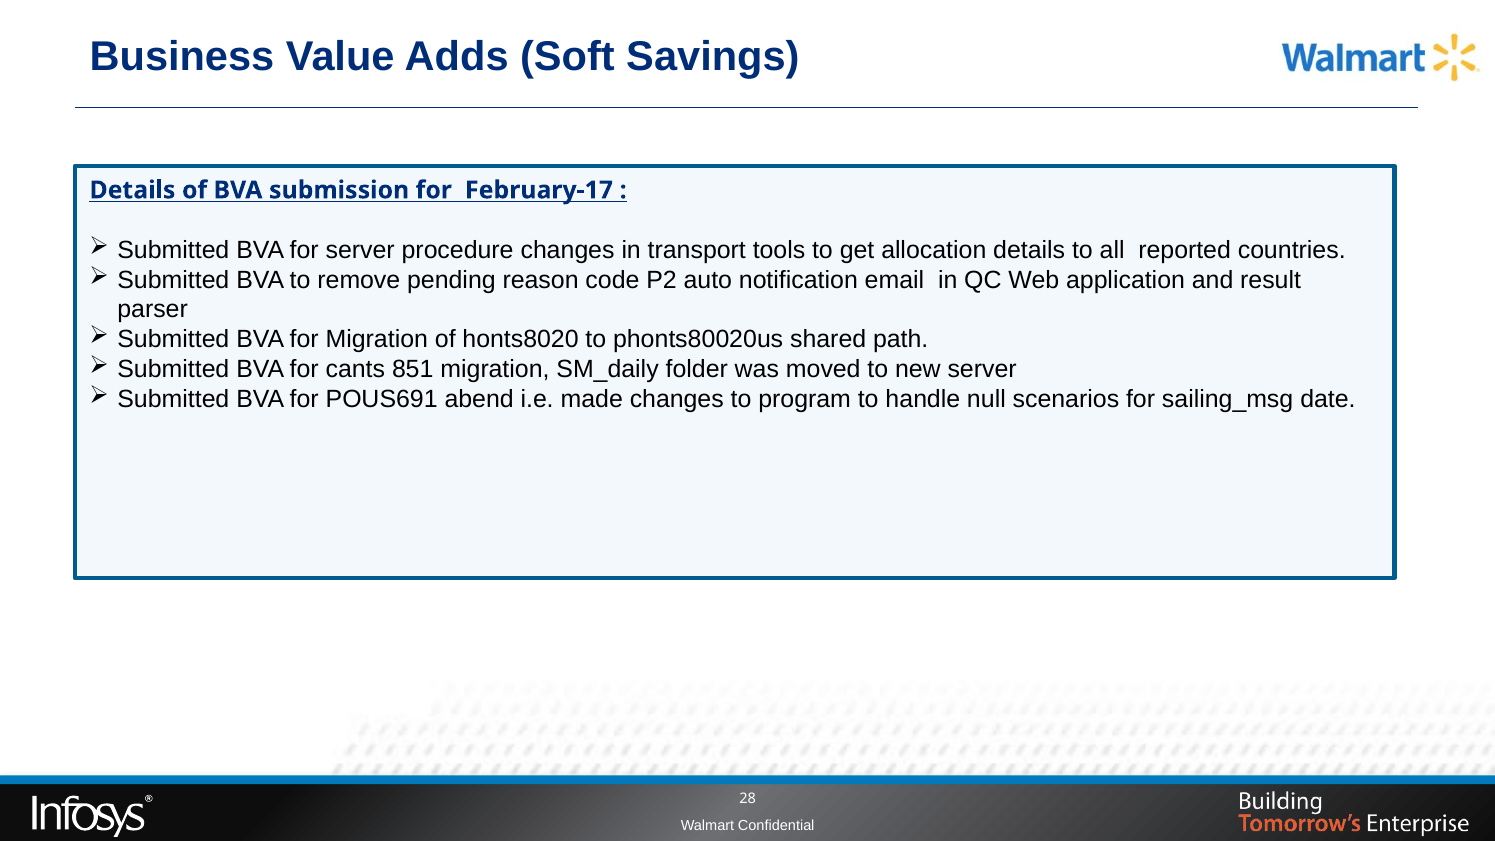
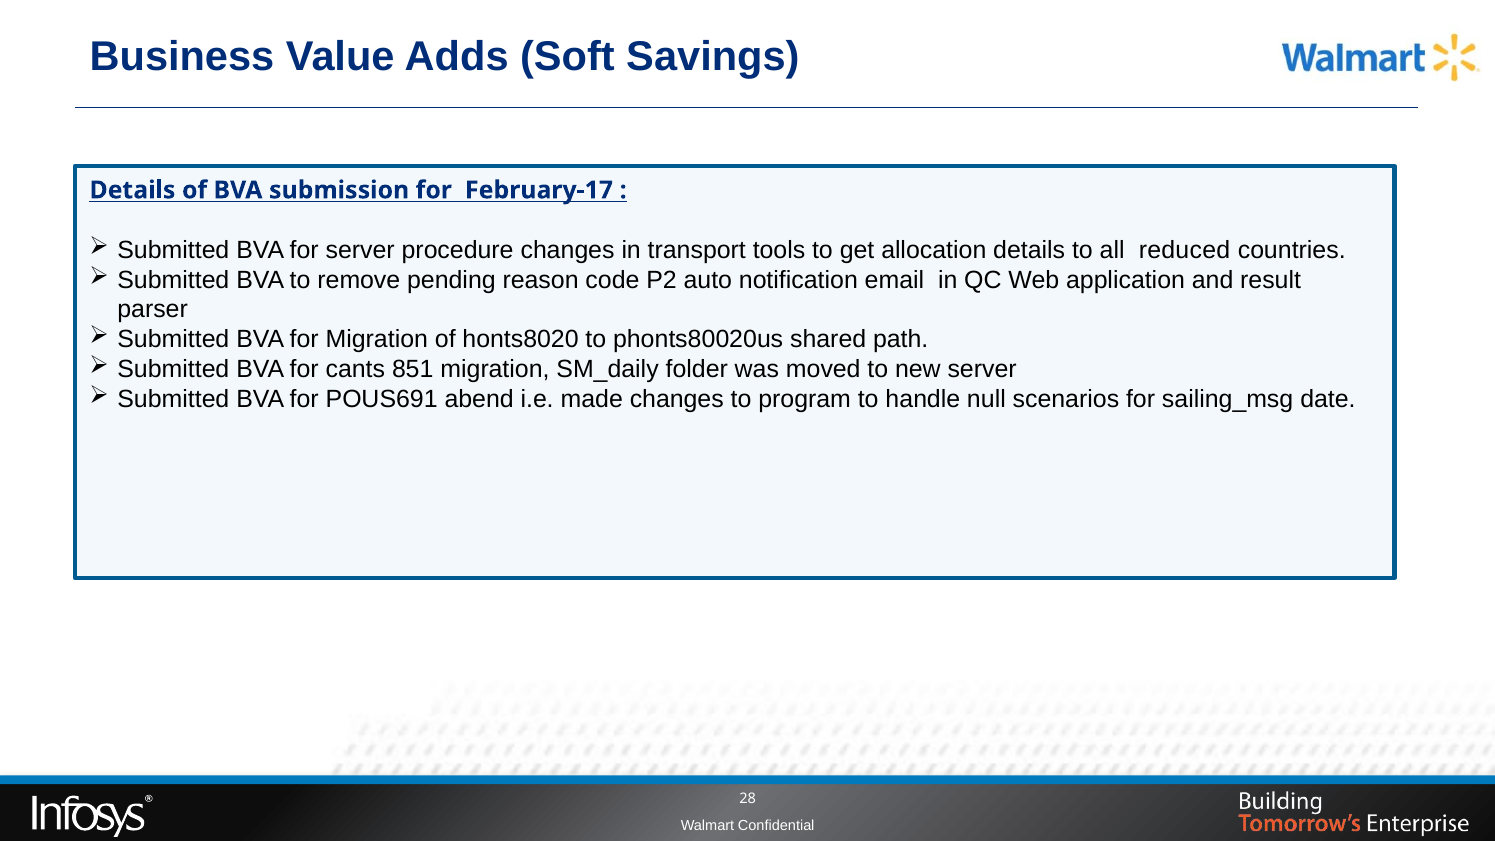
reported: reported -> reduced
